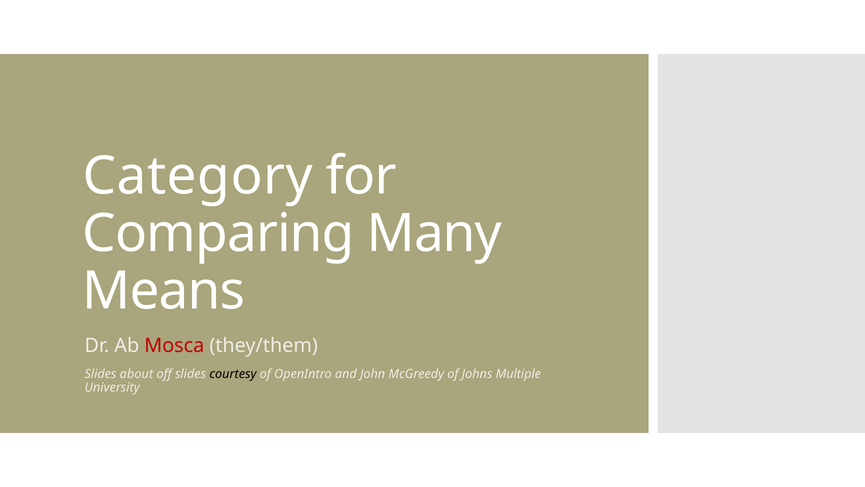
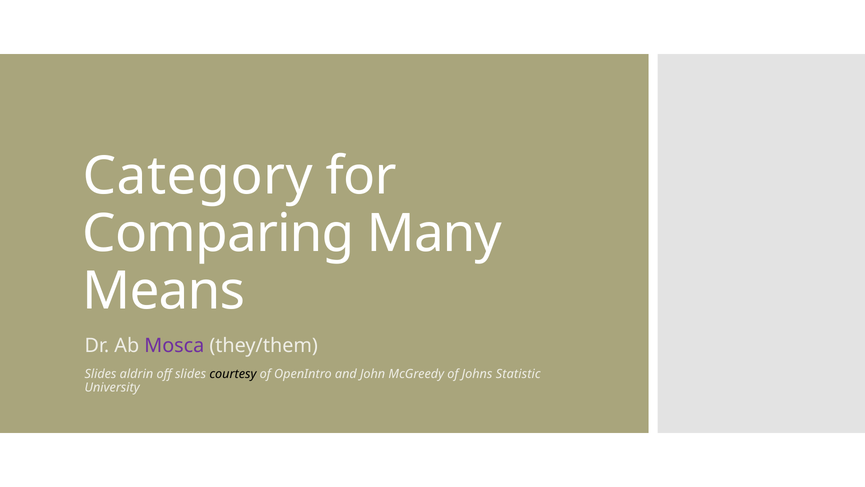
Mosca colour: red -> purple
about: about -> aldrin
Multiple: Multiple -> Statistic
